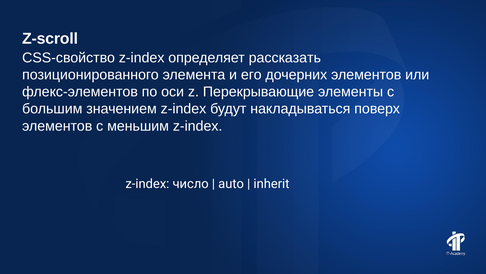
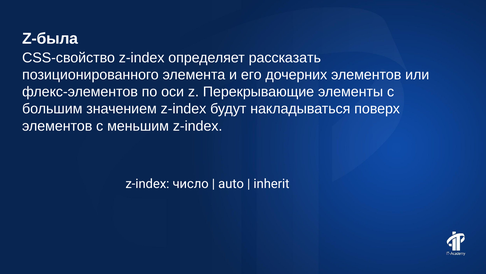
Z-scroll: Z-scroll -> Z-была
